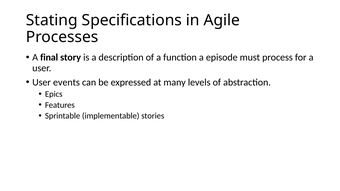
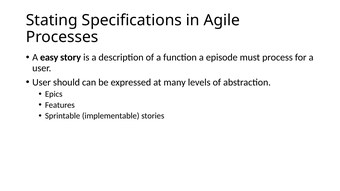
final: final -> easy
events: events -> should
